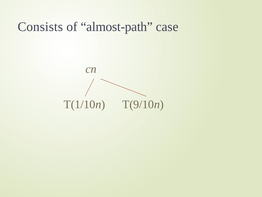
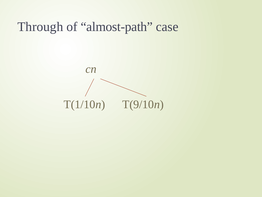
Consists: Consists -> Through
